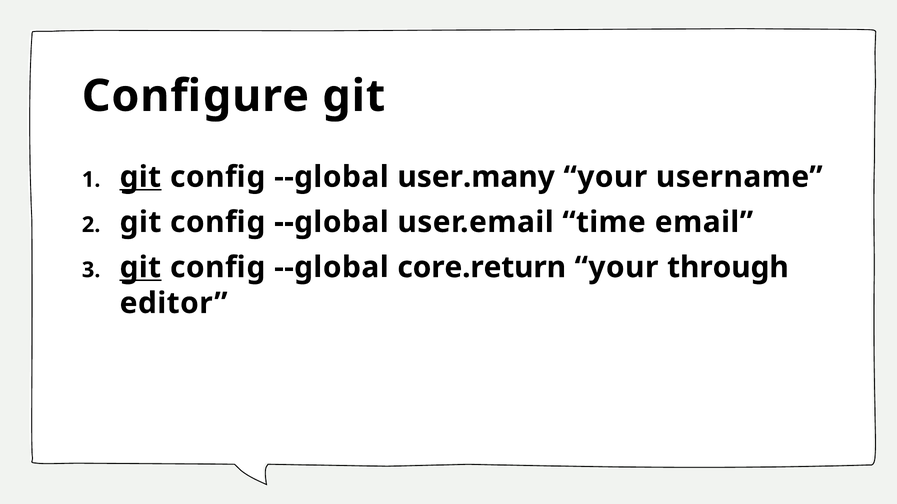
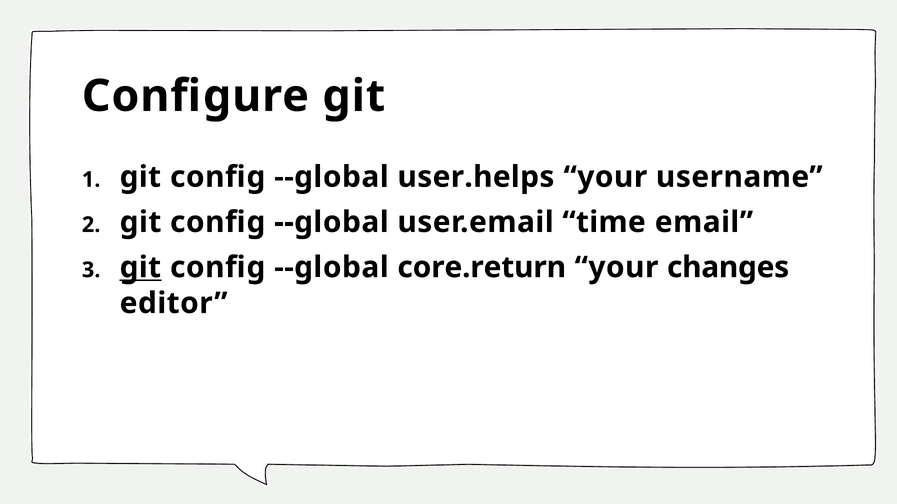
git at (140, 177) underline: present -> none
user.many: user.many -> user.helps
through: through -> changes
